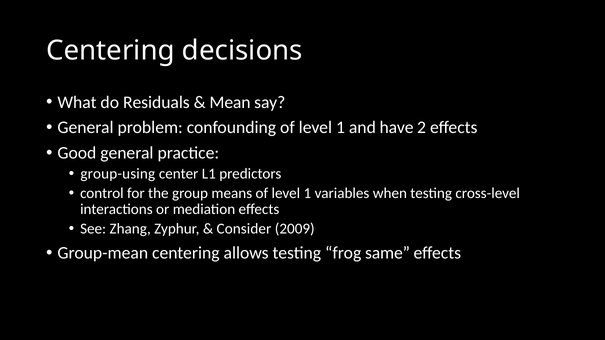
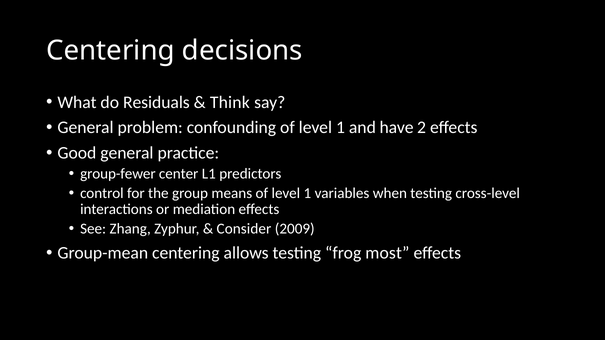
Mean: Mean -> Think
group-using: group-using -> group-fewer
same: same -> most
